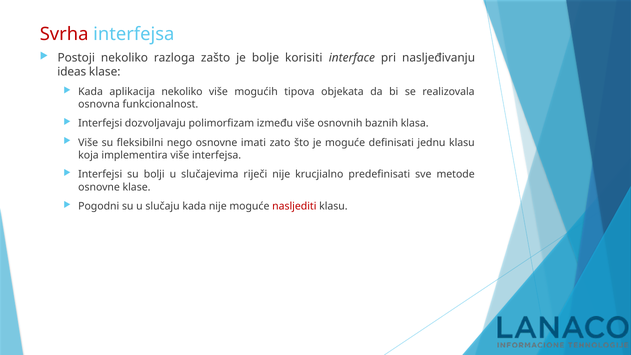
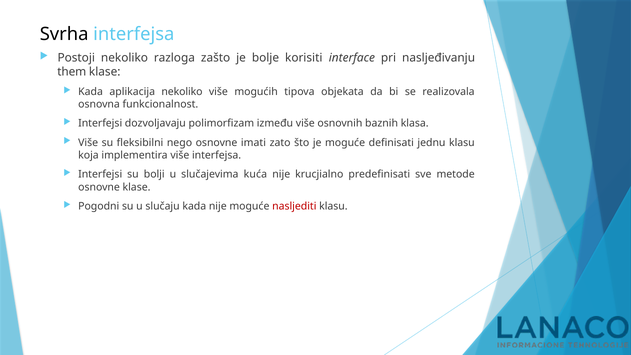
Svrha colour: red -> black
ideas: ideas -> them
riječi: riječi -> kuća
